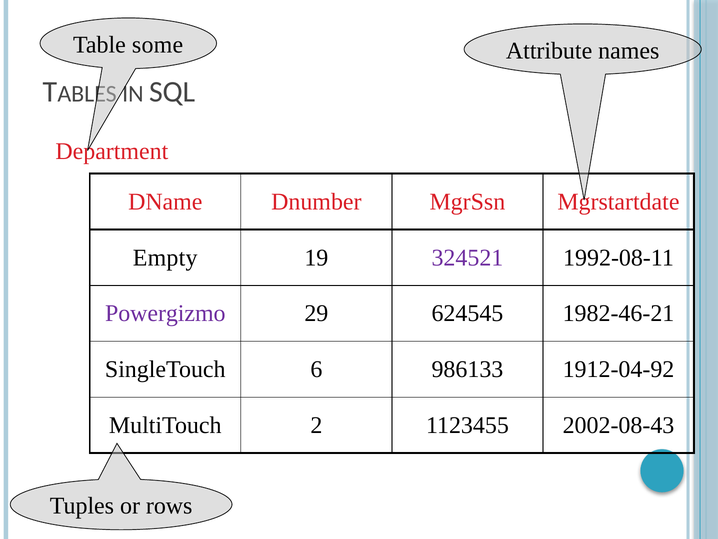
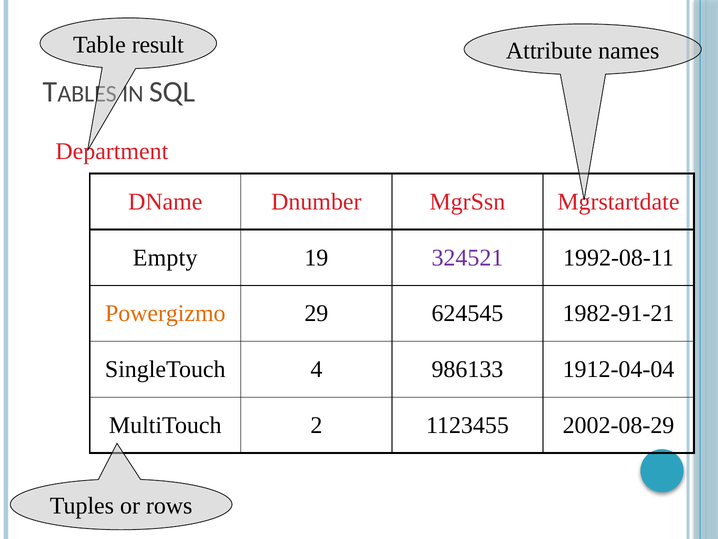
some: some -> result
Powergizmo colour: purple -> orange
1982-46-21: 1982-46-21 -> 1982-91-21
6: 6 -> 4
1912-04-92: 1912-04-92 -> 1912-04-04
2002-08-43: 2002-08-43 -> 2002-08-29
